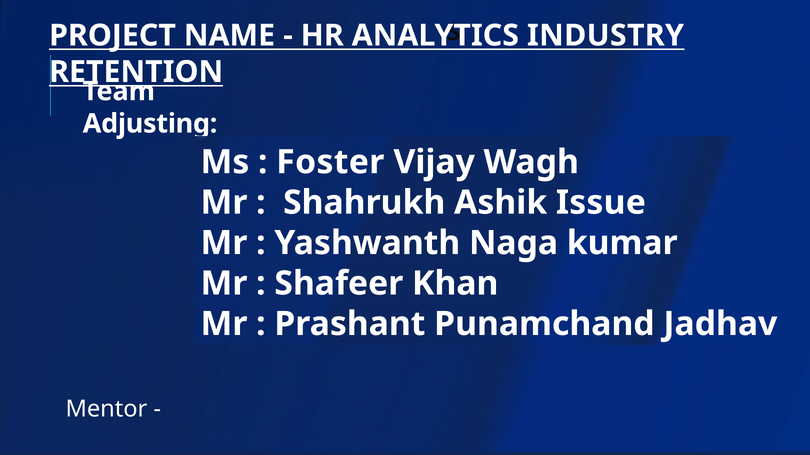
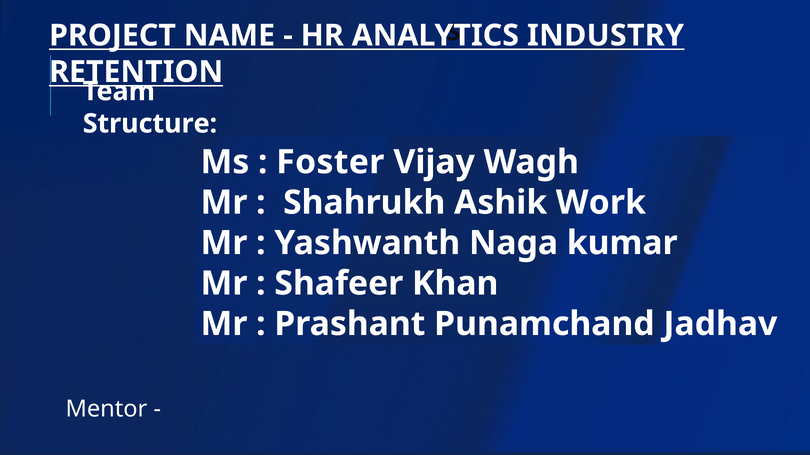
Adjusting: Adjusting -> Structure
Issue: Issue -> Work
